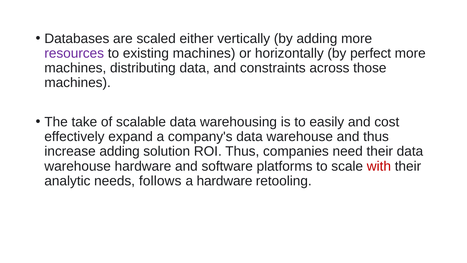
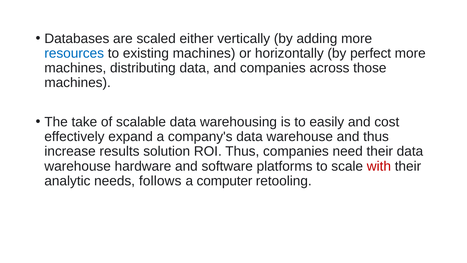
resources colour: purple -> blue
and constraints: constraints -> companies
increase adding: adding -> results
a hardware: hardware -> computer
